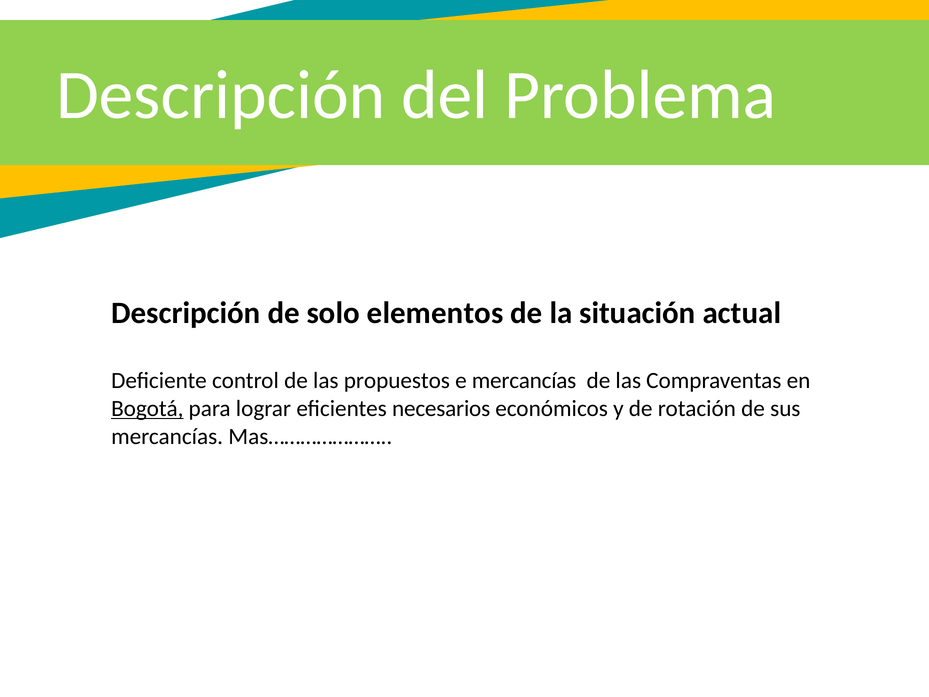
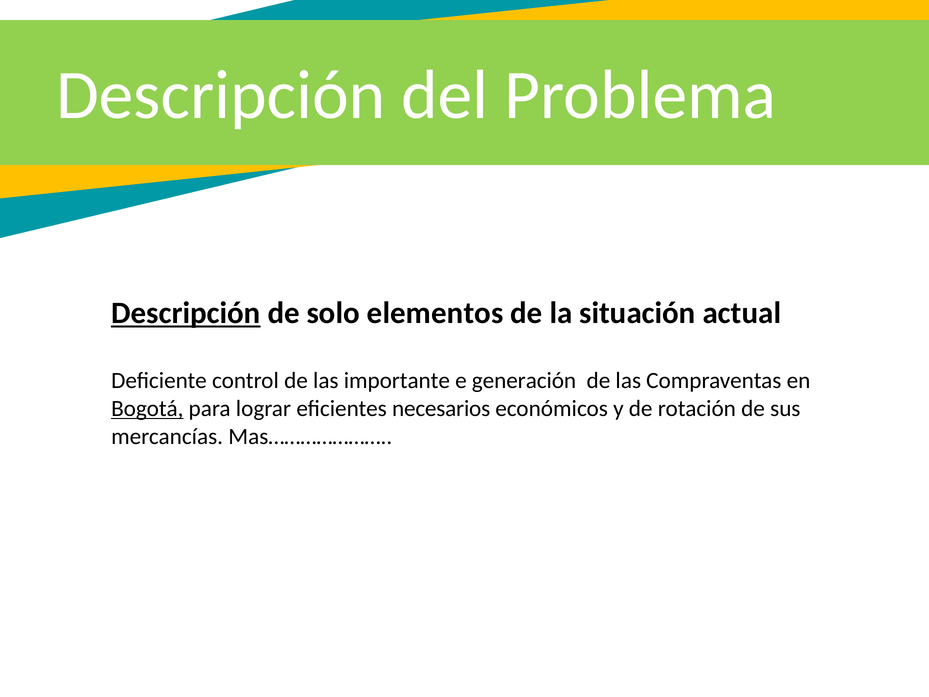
Descripción at (186, 313) underline: none -> present
propuestos: propuestos -> importante
e mercancías: mercancías -> generación
